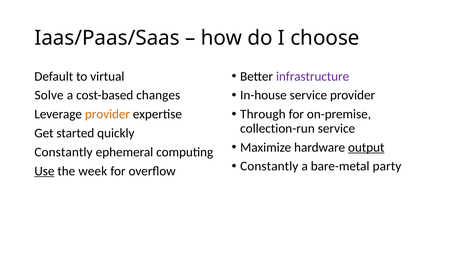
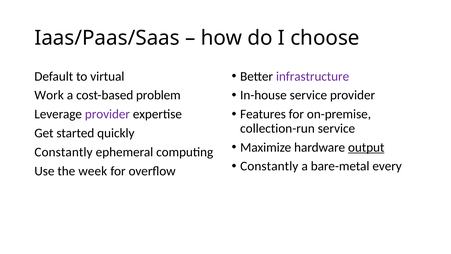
Solve: Solve -> Work
changes: changes -> problem
Through: Through -> Features
provider at (107, 114) colour: orange -> purple
party: party -> every
Use underline: present -> none
